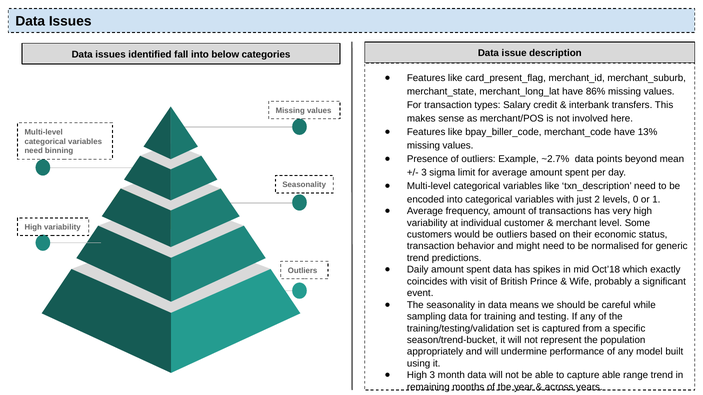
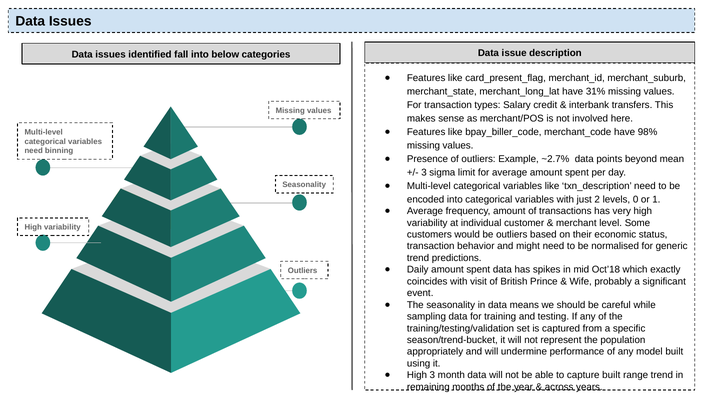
86%: 86% -> 31%
13%: 13% -> 98%
capture able: able -> built
